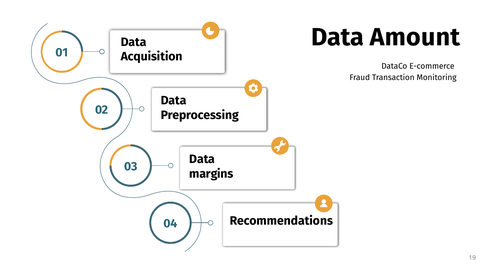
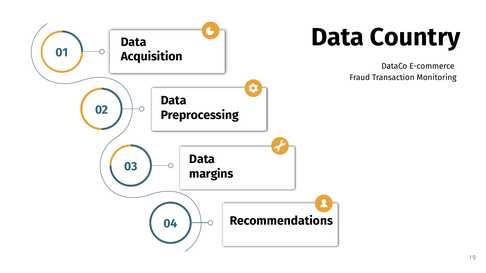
Amount: Amount -> Country
